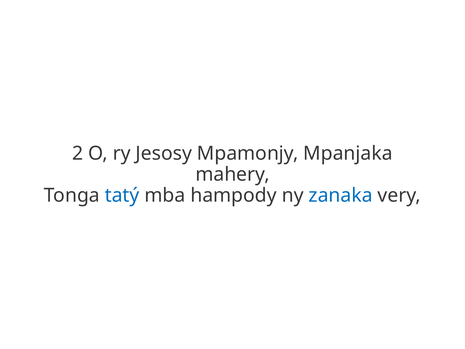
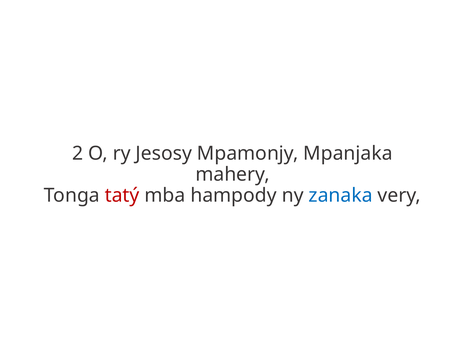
tatý colour: blue -> red
